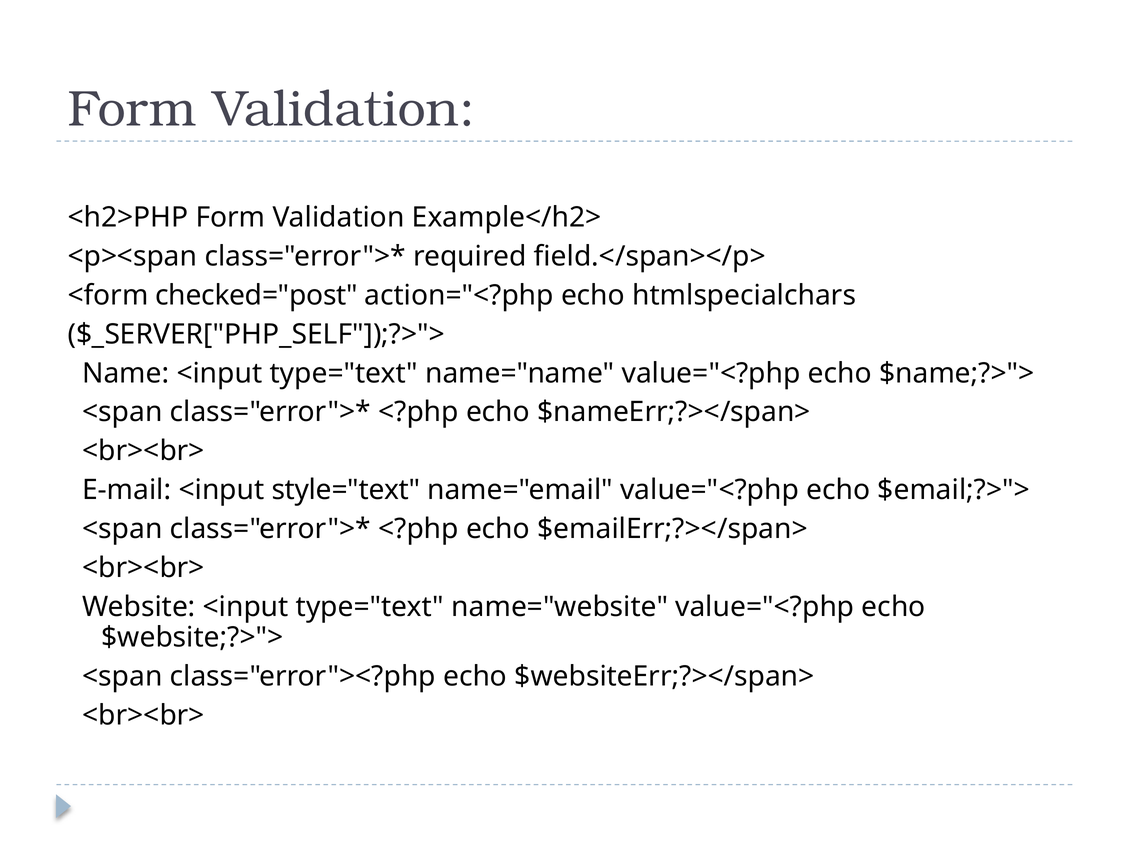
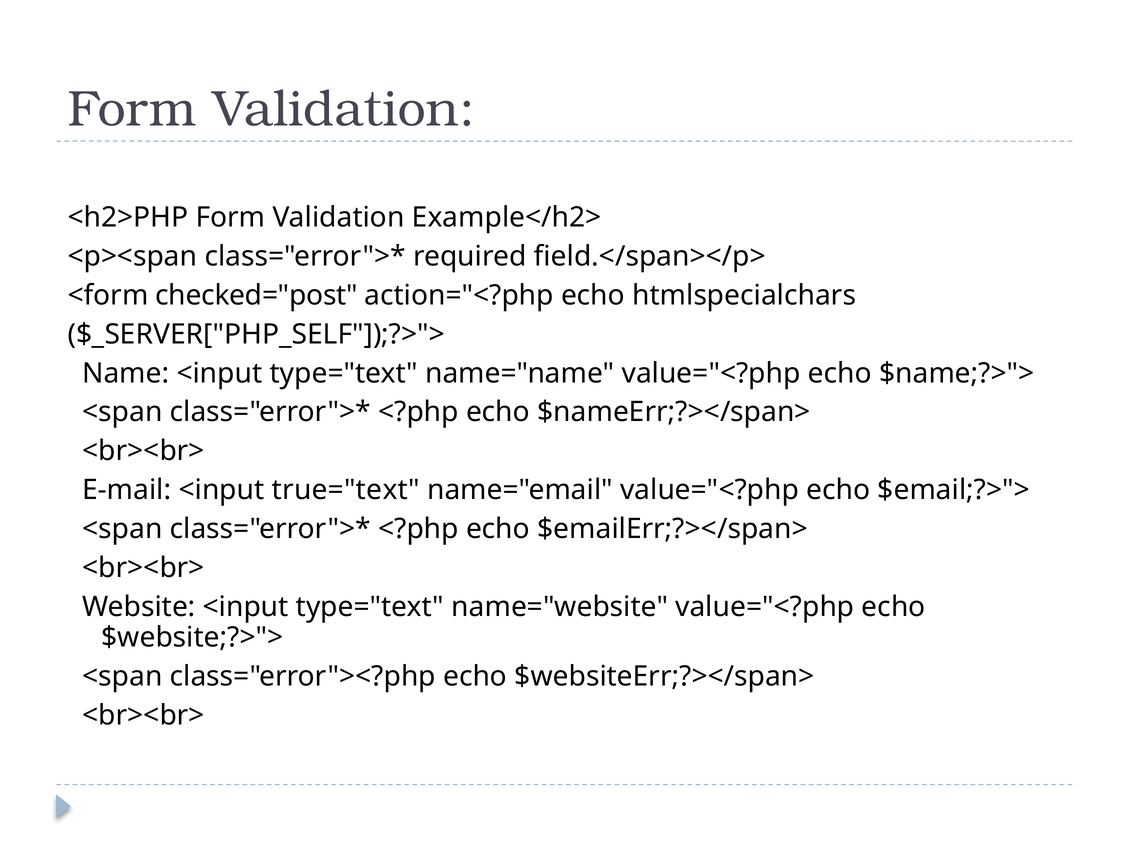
style="text: style="text -> true="text
